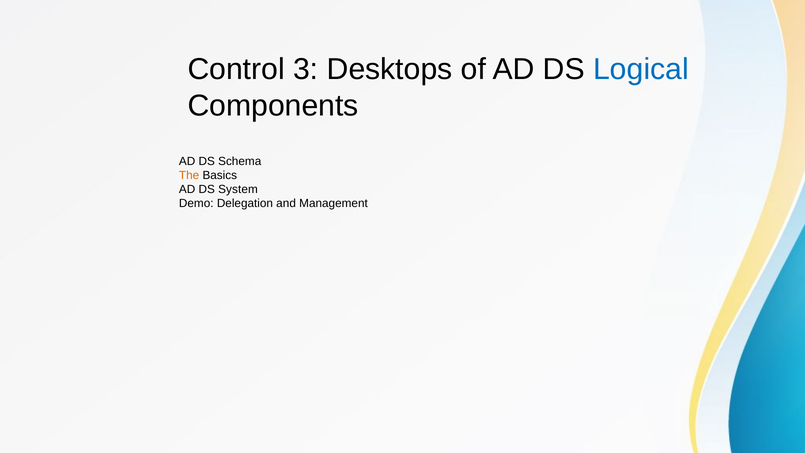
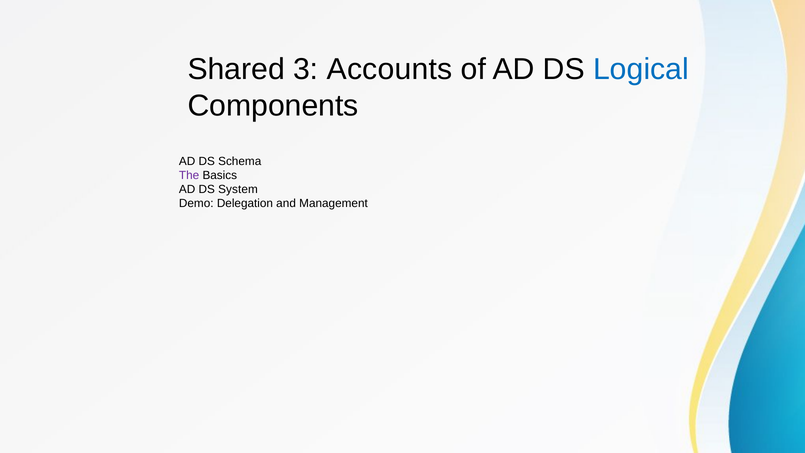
Control: Control -> Shared
Desktops: Desktops -> Accounts
The colour: orange -> purple
